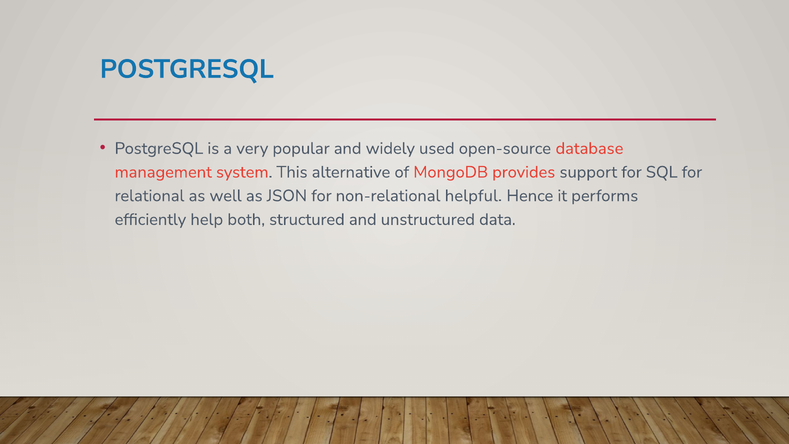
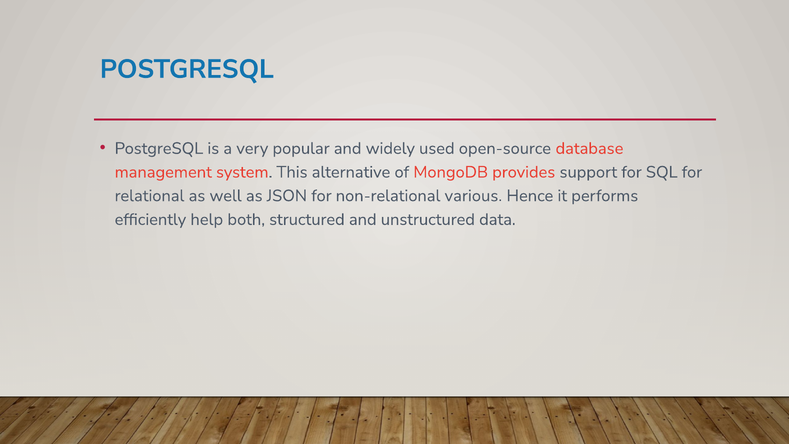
helpful: helpful -> various
